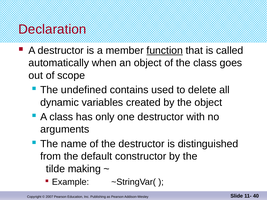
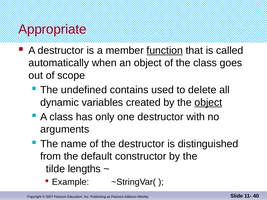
Declaration: Declaration -> Appropriate
object at (208, 103) underline: none -> present
making: making -> lengths
